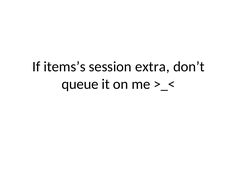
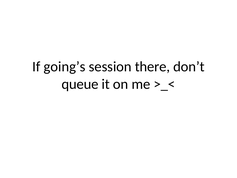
items’s: items’s -> going’s
extra: extra -> there
